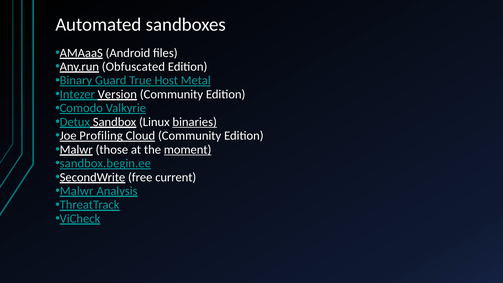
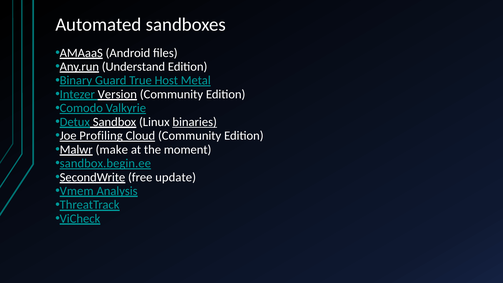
Obfuscated: Obfuscated -> Understand
those: those -> make
moment underline: present -> none
current: current -> update
Malwr at (77, 191): Malwr -> Vmem
